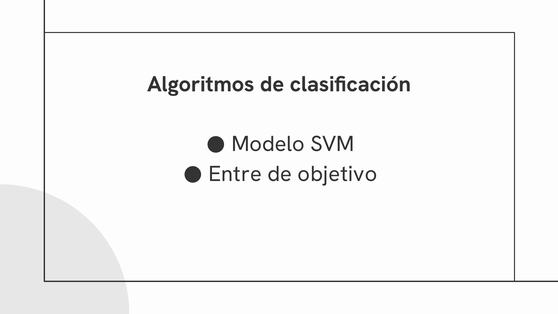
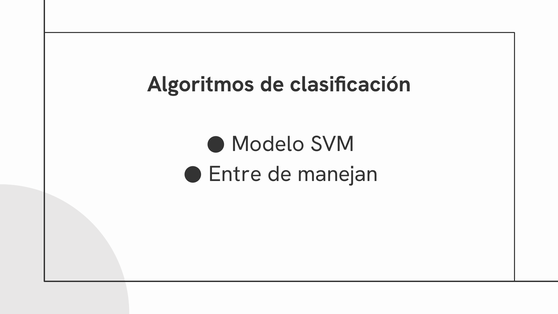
objetivo: objetivo -> manejan
